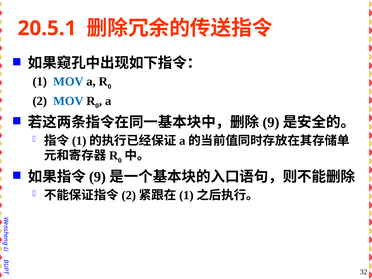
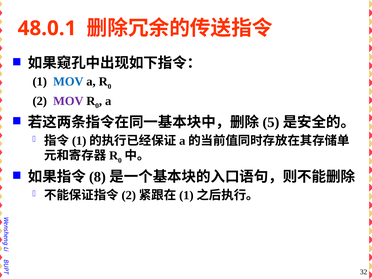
20.5.1: 20.5.1 -> 48.0.1
MOV at (68, 101) colour: blue -> purple
9 at (271, 122): 9 -> 5
9 at (98, 177): 9 -> 8
